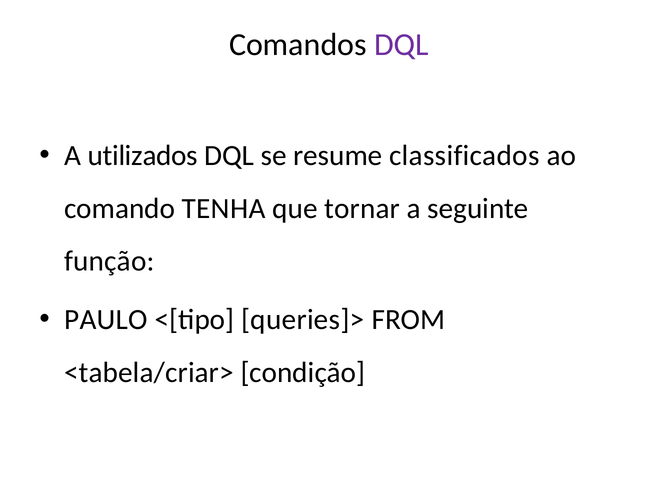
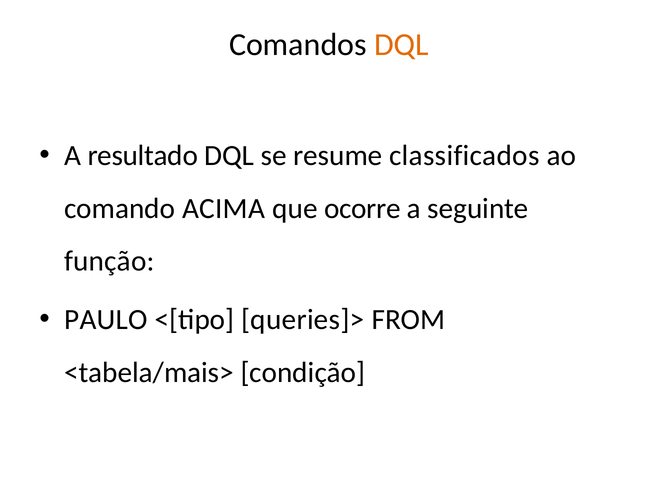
DQL at (401, 44) colour: purple -> orange
utilizados: utilizados -> resultado
TENHA: TENHA -> ACIMA
tornar: tornar -> ocorre
<tabela/criar>: <tabela/criar> -> <tabela/mais>
